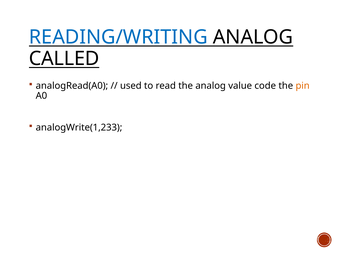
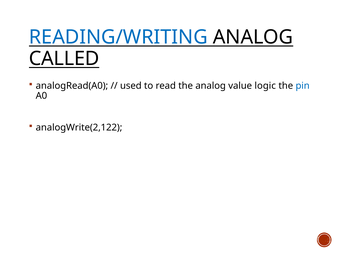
code: code -> logic
pin colour: orange -> blue
analogWrite(1,233: analogWrite(1,233 -> analogWrite(2,122
